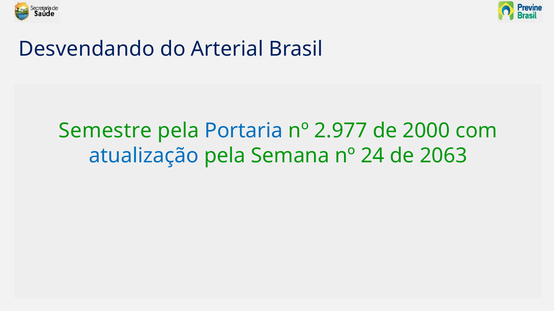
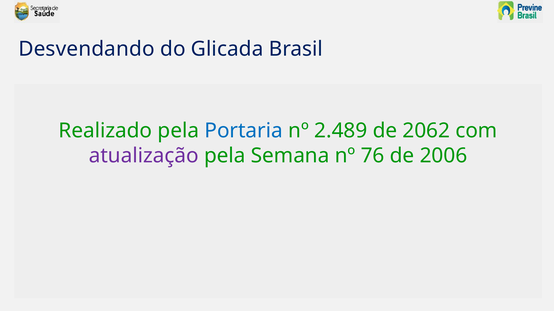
Arterial: Arterial -> Glicada
Semestre: Semestre -> Realizado
2.977: 2.977 -> 2.489
2000: 2000 -> 2062
atualização colour: blue -> purple
24: 24 -> 76
2063: 2063 -> 2006
